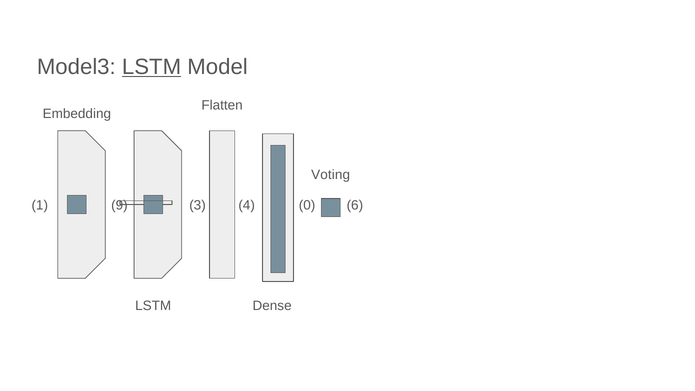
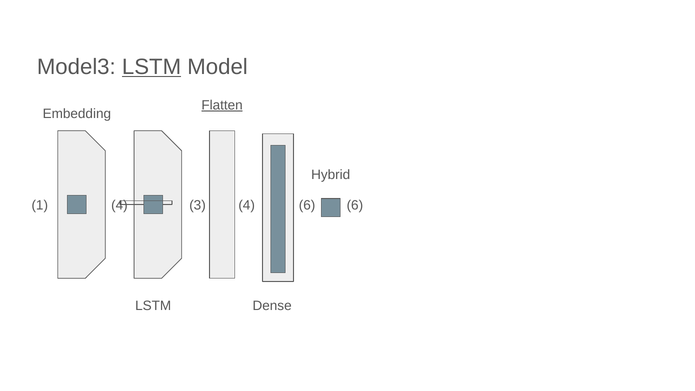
Flatten underline: none -> present
Voting: Voting -> Hybrid
1 9: 9 -> 4
4 0: 0 -> 6
